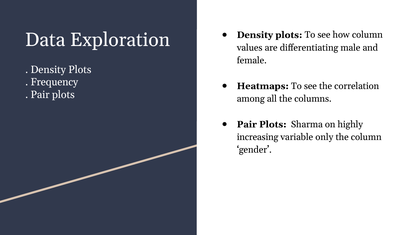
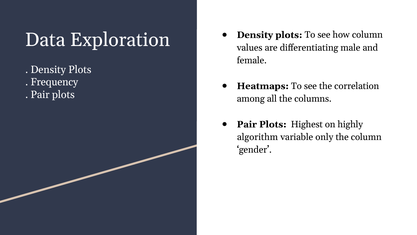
Sharma: Sharma -> Highest
increasing: increasing -> algorithm
